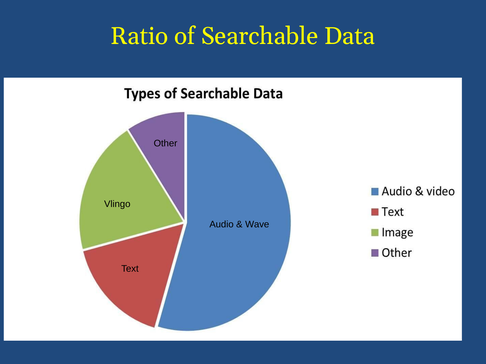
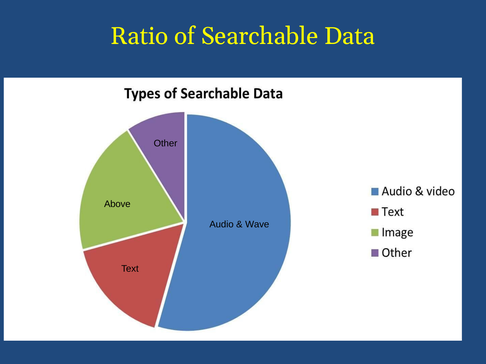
Vlingo: Vlingo -> Above
